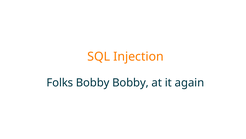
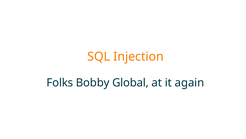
Bobby Bobby: Bobby -> Global
